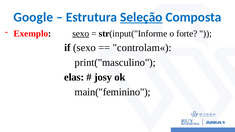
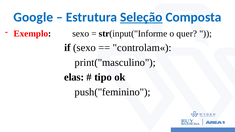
sexo at (81, 34) underline: present -> none
forte: forte -> quer
josy: josy -> tipo
main("feminino: main("feminino -> push("feminino
